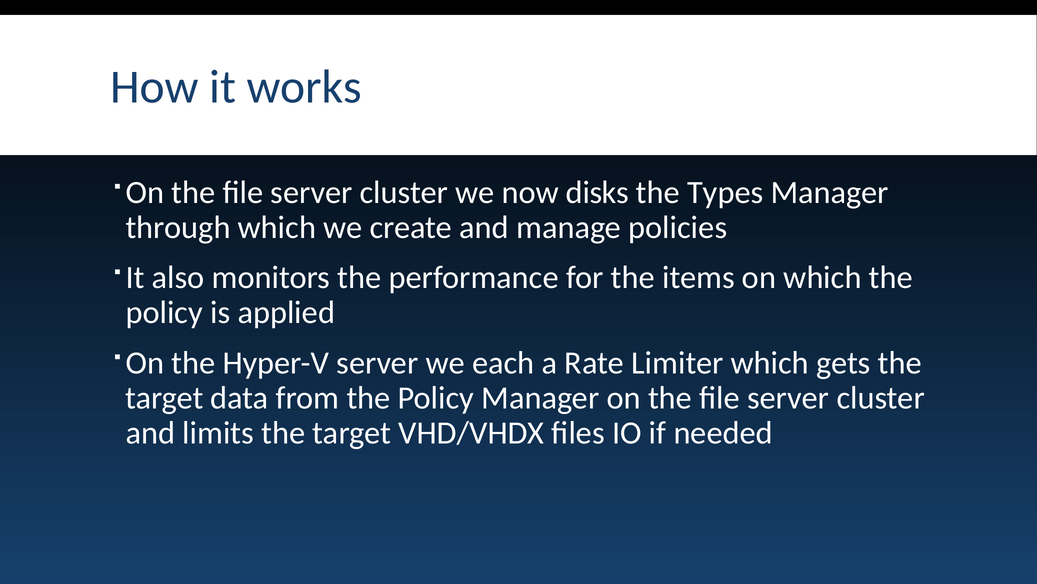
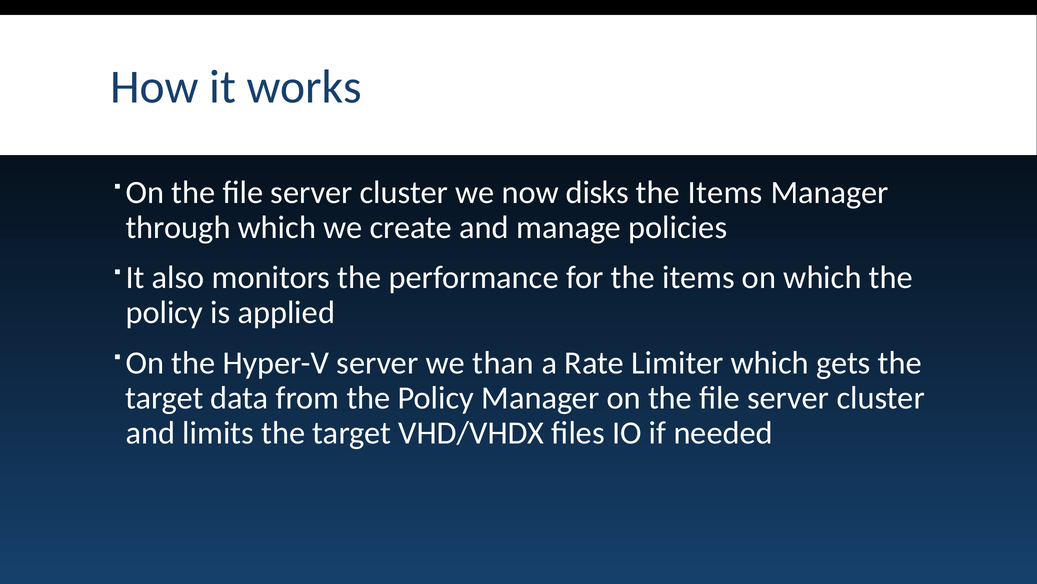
Types at (725, 192): Types -> Items
each: each -> than
